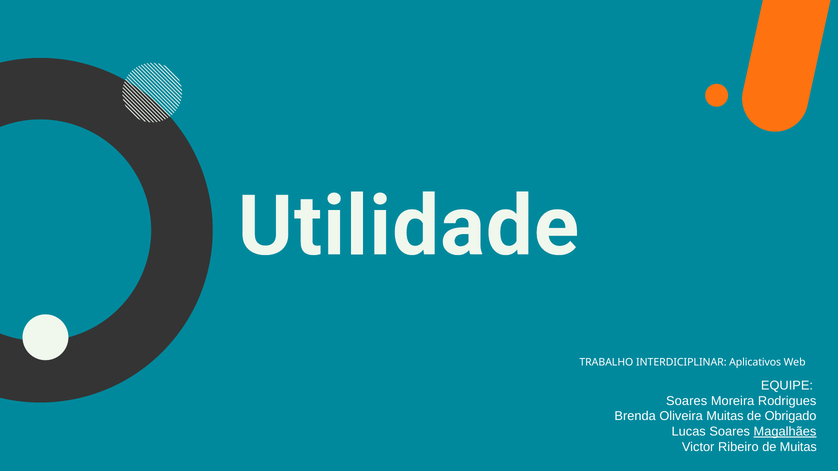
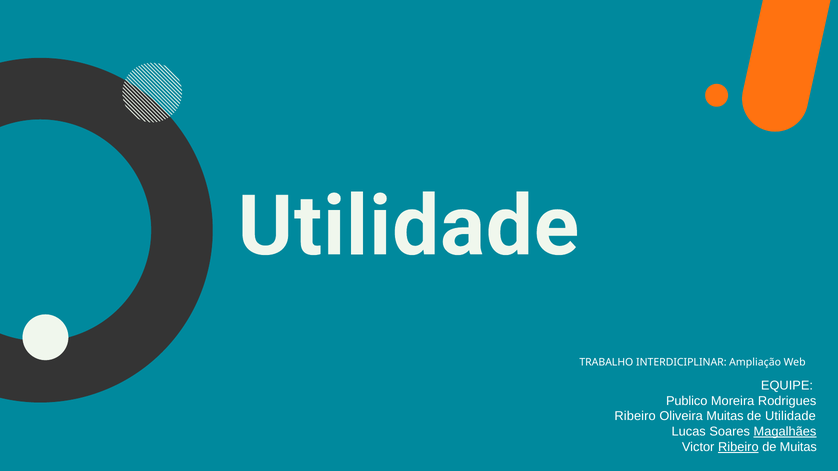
Aplicativos: Aplicativos -> Ampliação
Soares at (687, 401): Soares -> Publico
Brenda at (635, 417): Brenda -> Ribeiro
de Obrigado: Obrigado -> Utilidade
Ribeiro at (738, 447) underline: none -> present
